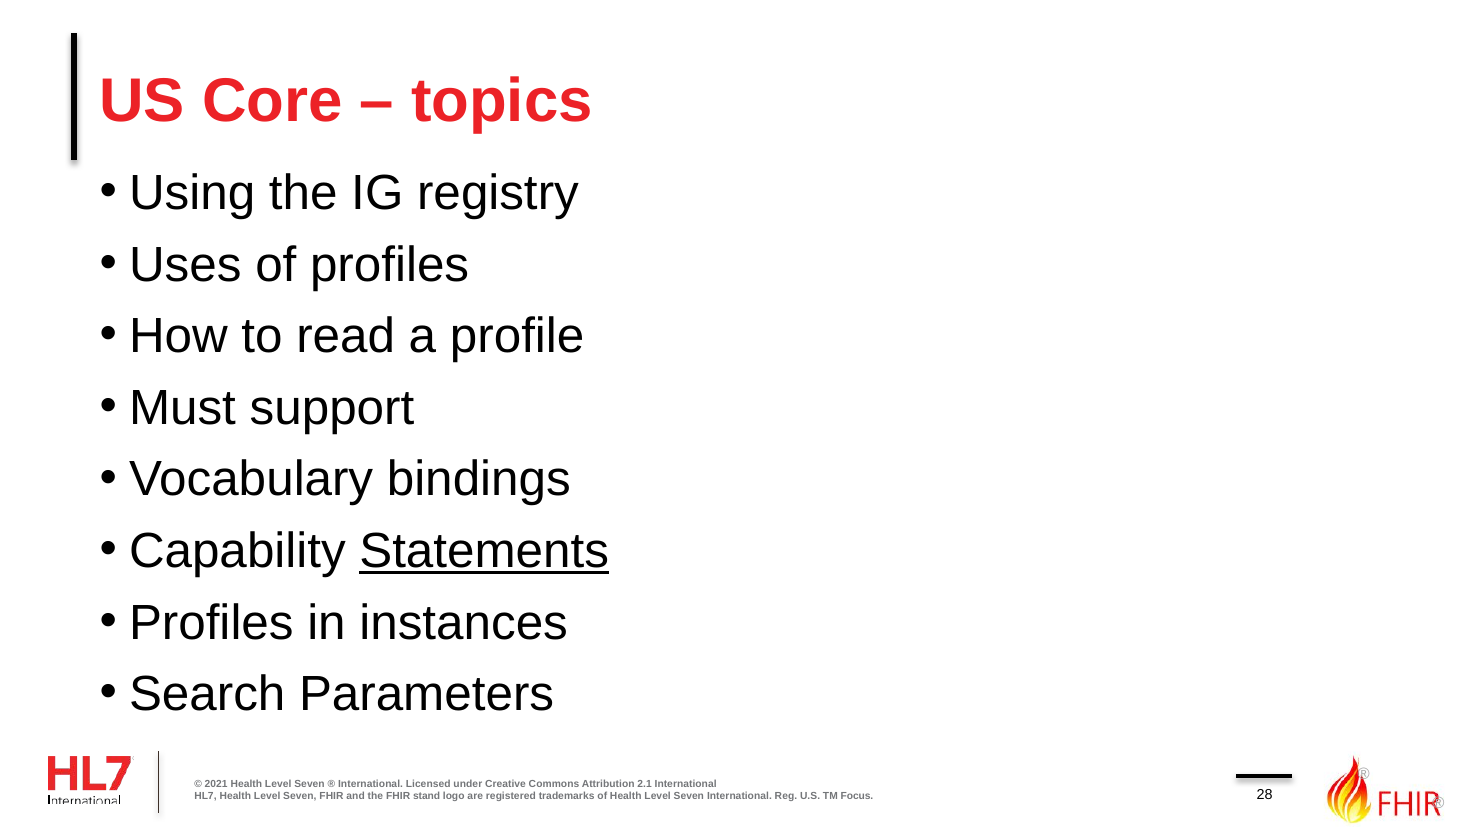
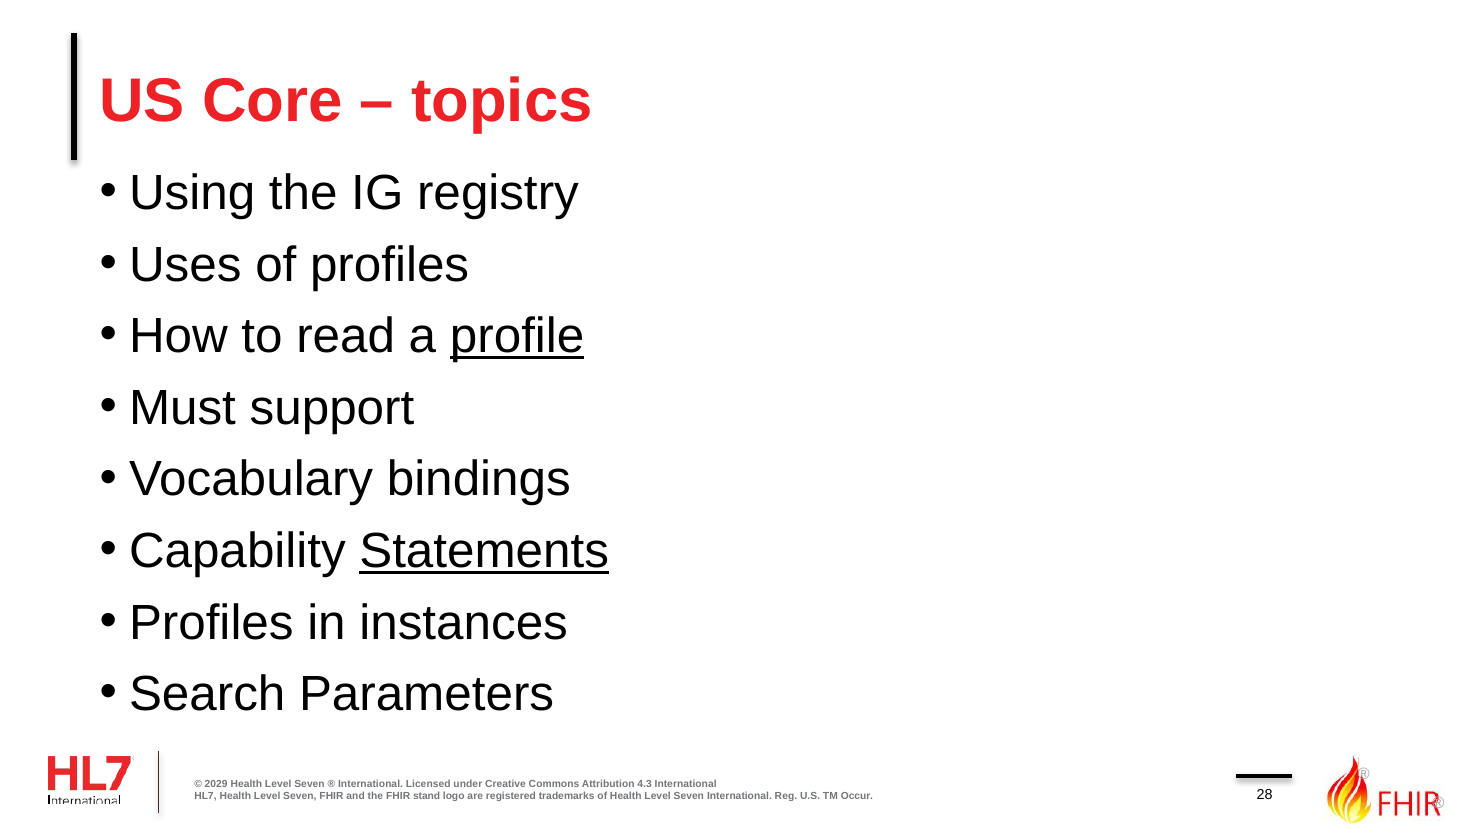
profile underline: none -> present
2021: 2021 -> 2029
2.1: 2.1 -> 4.3
Focus: Focus -> Occur
